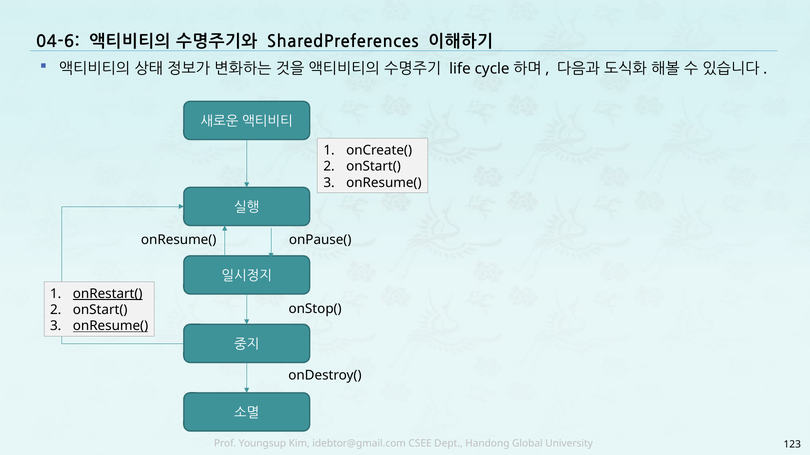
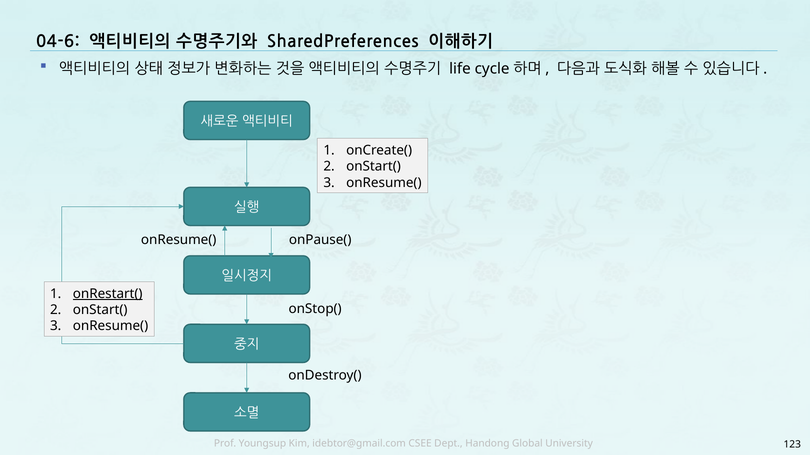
onResume( at (110, 326) underline: present -> none
